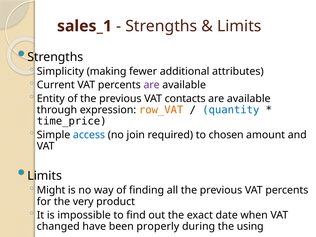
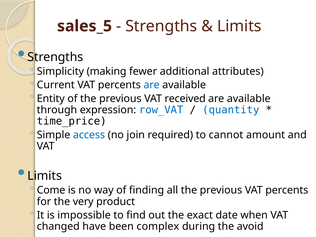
sales_1: sales_1 -> sales_5
are at (152, 85) colour: purple -> blue
contacts: contacts -> received
row_VAT colour: orange -> blue
chosen: chosen -> cannot
Might: Might -> Come
properly: properly -> complex
using: using -> avoid
